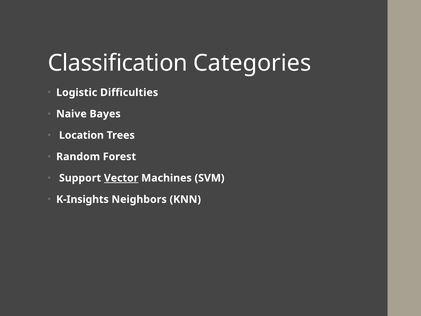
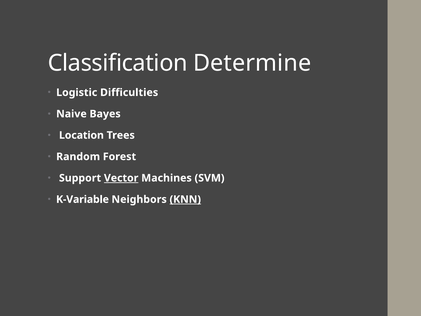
Categories: Categories -> Determine
K-Insights: K-Insights -> K-Variable
KNN underline: none -> present
